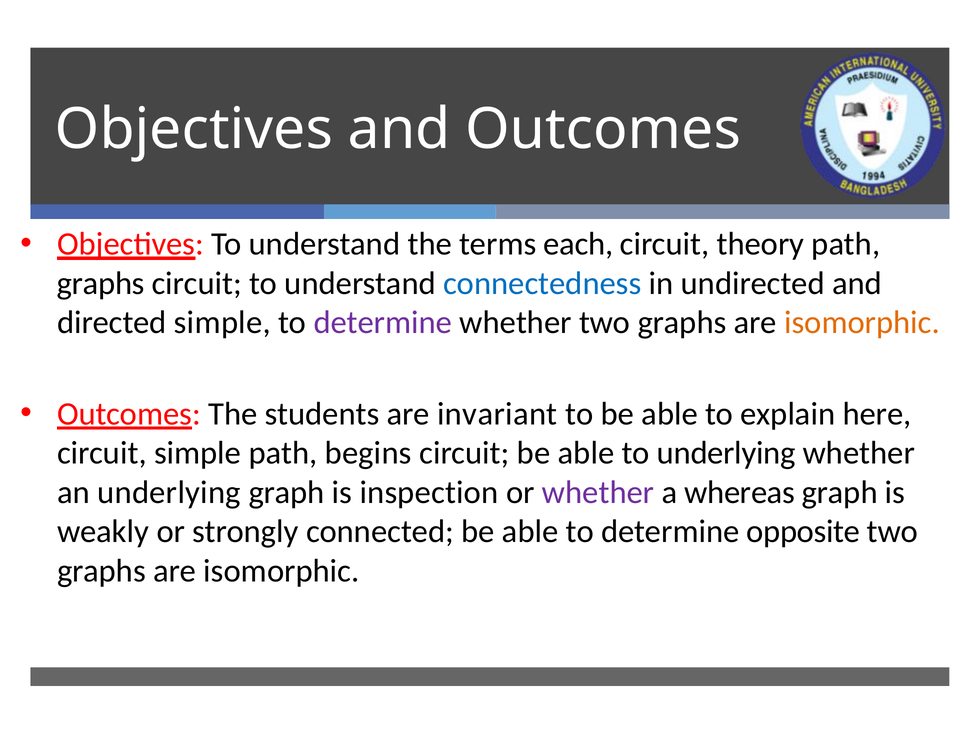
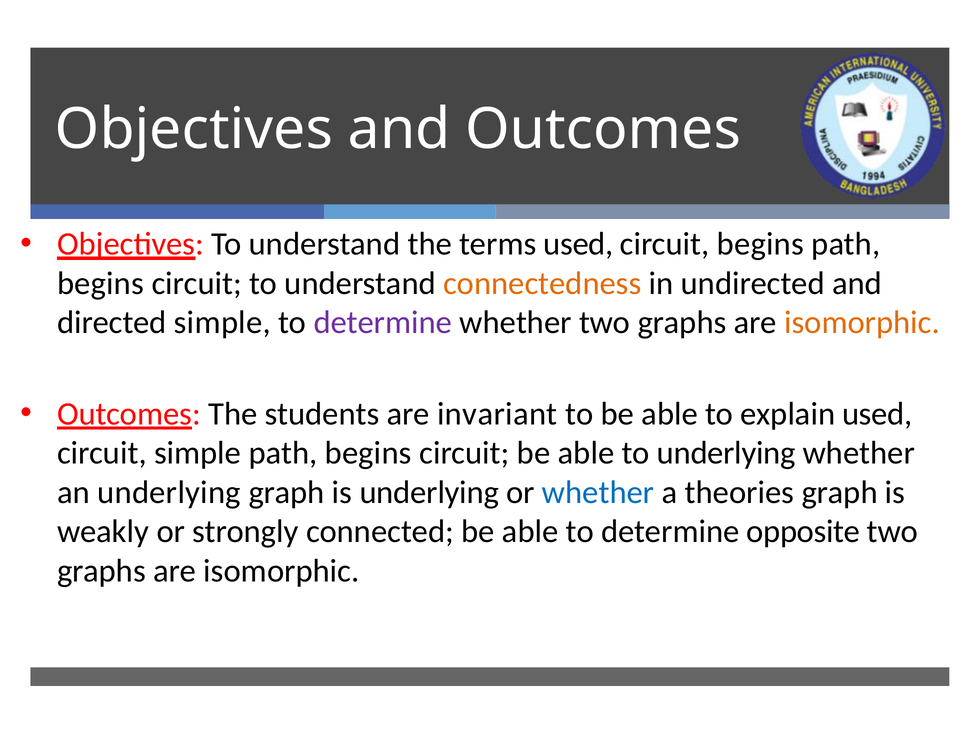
terms each: each -> used
circuit theory: theory -> begins
graphs at (101, 283): graphs -> begins
connectedness colour: blue -> orange
explain here: here -> used
is inspection: inspection -> underlying
whether at (598, 492) colour: purple -> blue
whereas: whereas -> theories
